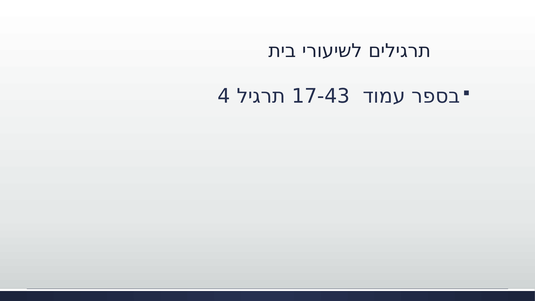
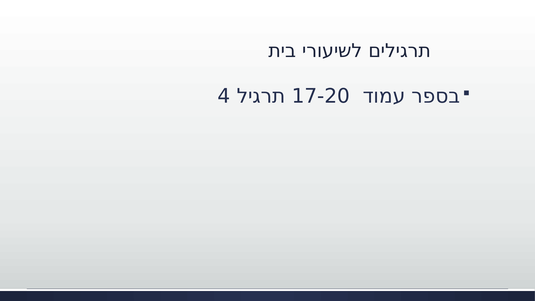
17-43: 17-43 -> 17-20
